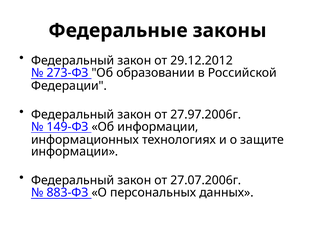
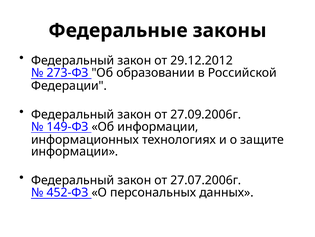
27.97.2006г: 27.97.2006г -> 27.09.2006г
883-ФЗ: 883-ФЗ -> 452-ФЗ
